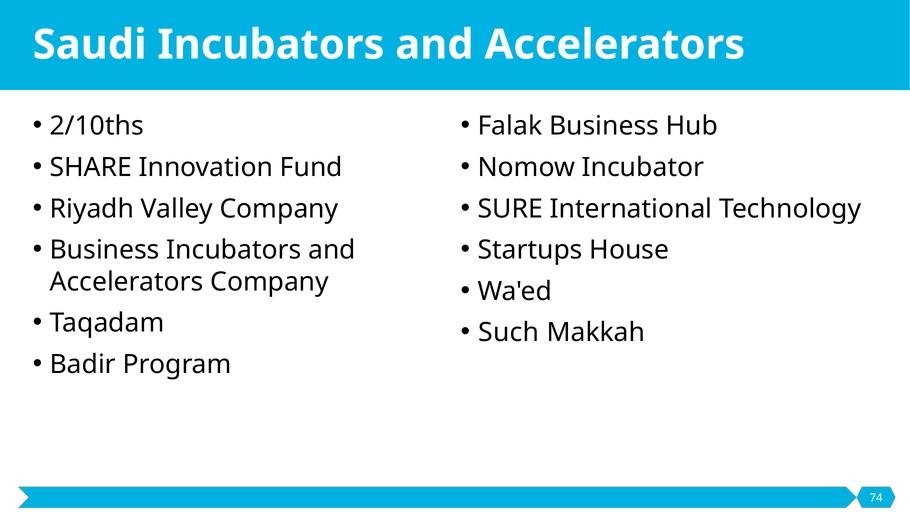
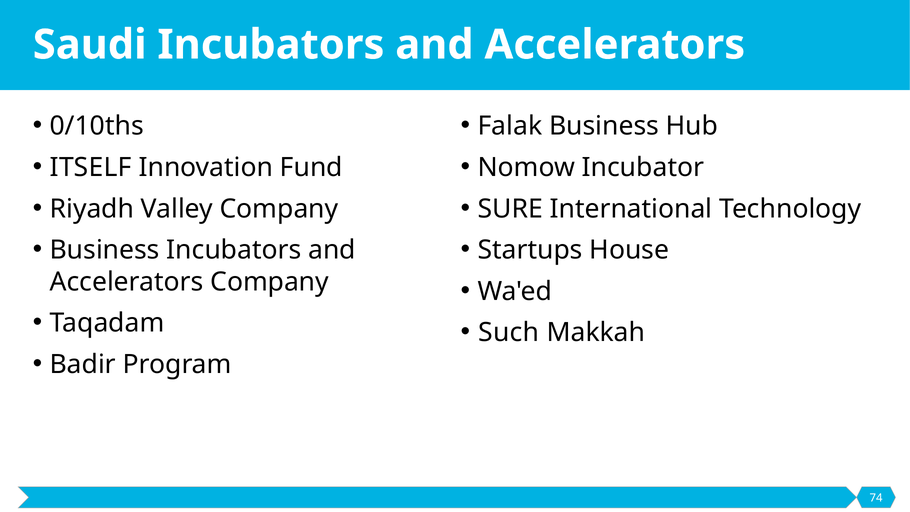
2/10ths: 2/10ths -> 0/10ths
SHARE: SHARE -> ITSELF
